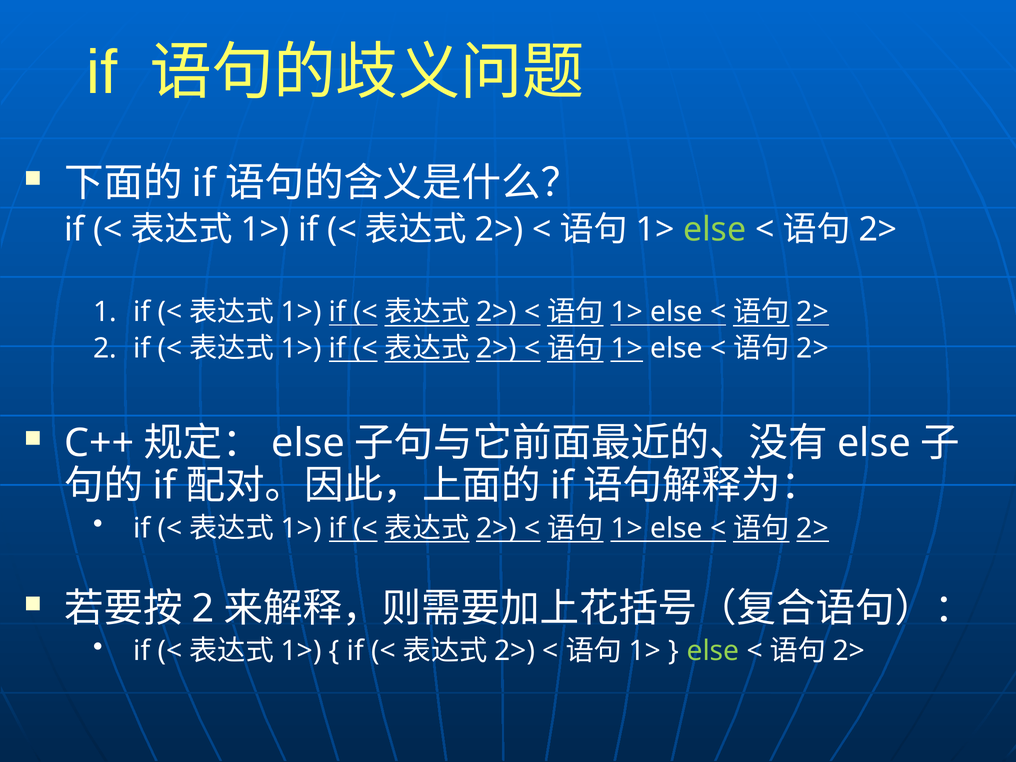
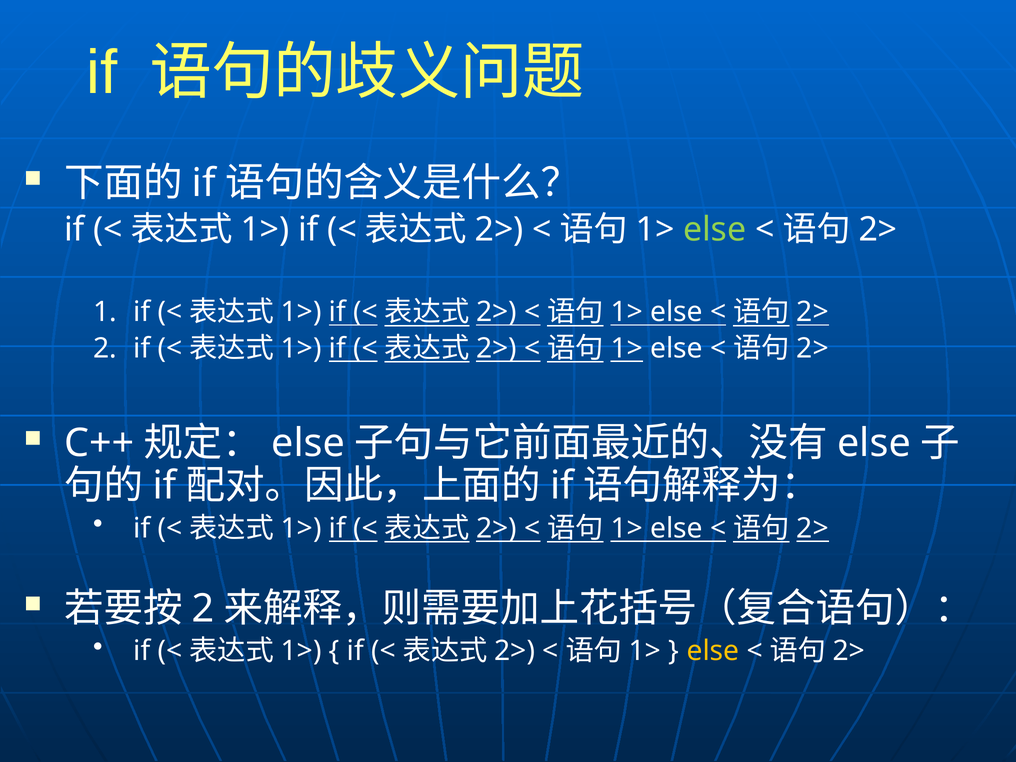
else at (713, 651) colour: light green -> yellow
